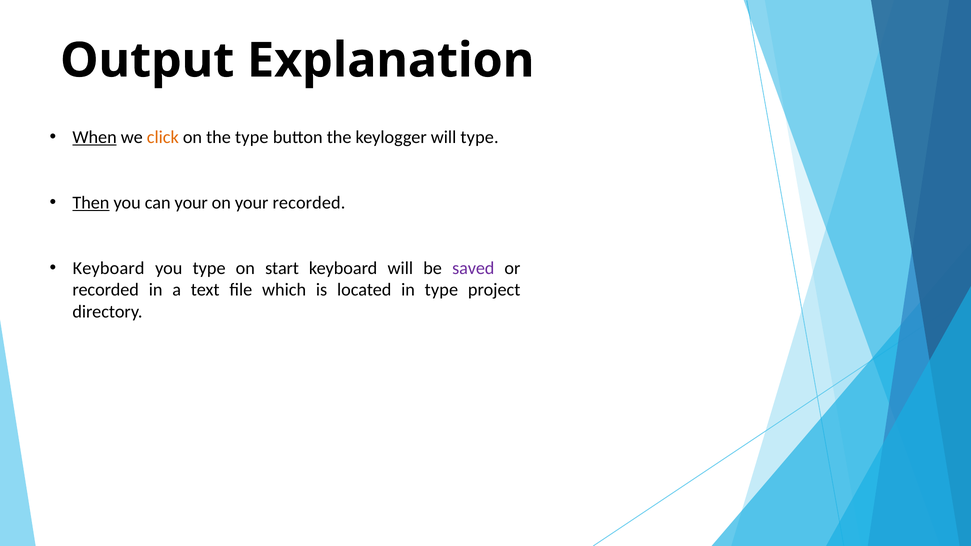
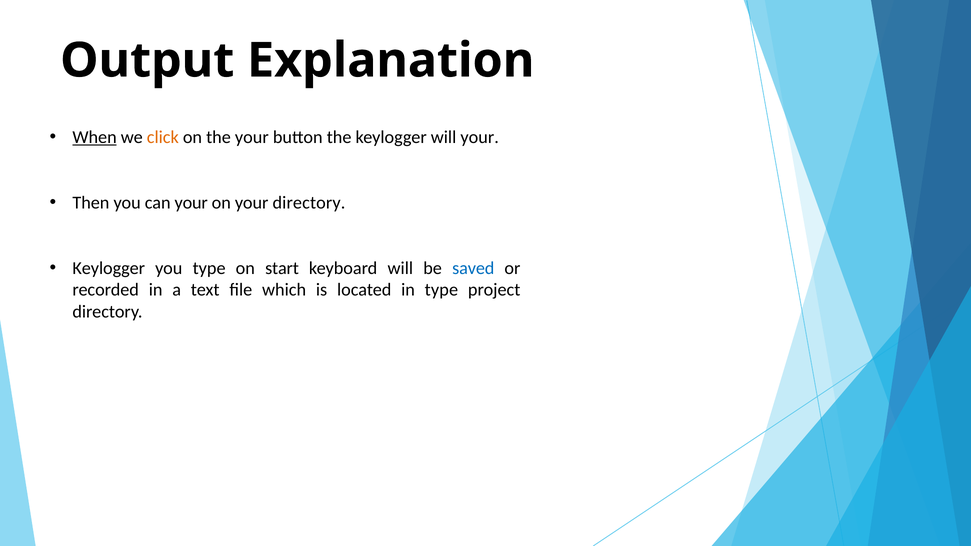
the type: type -> your
will type: type -> your
Then underline: present -> none
your recorded: recorded -> directory
Keyboard at (109, 268): Keyboard -> Keylogger
saved colour: purple -> blue
